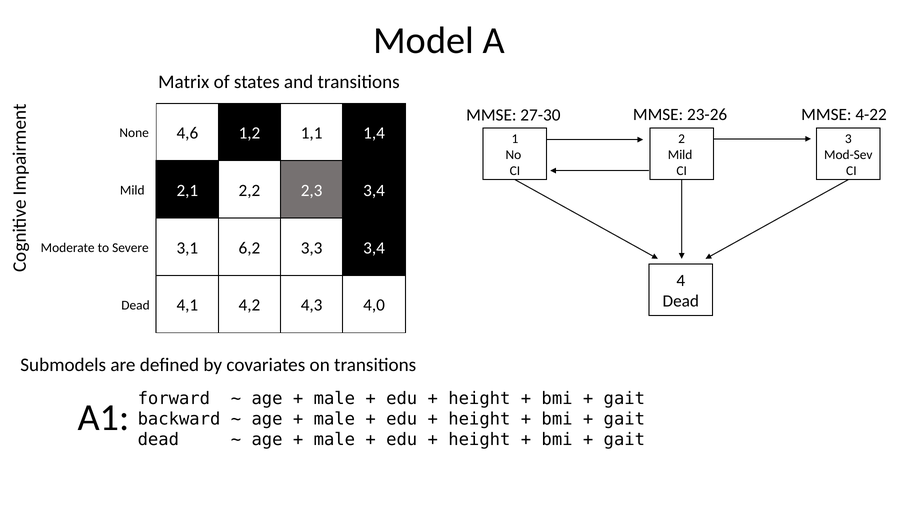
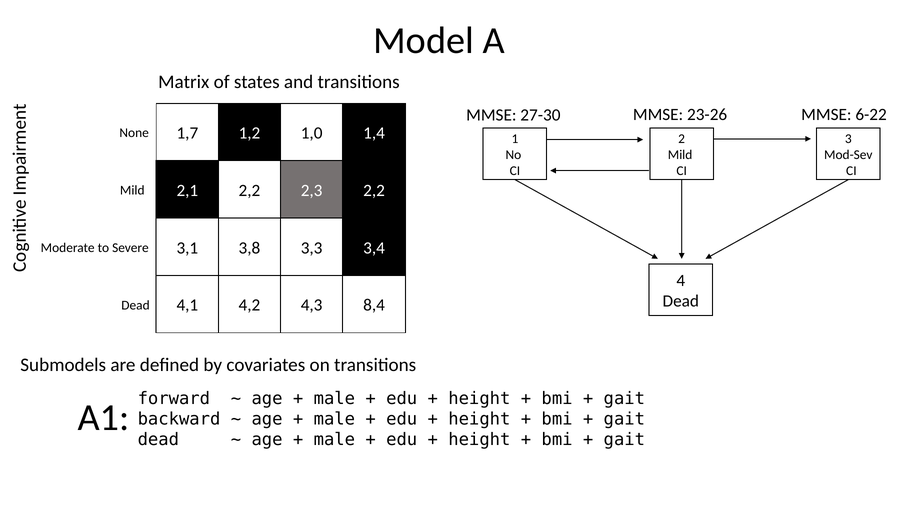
4-22: 4-22 -> 6-22
4,6: 4,6 -> 1,7
1,1: 1,1 -> 1,0
2,3 3,4: 3,4 -> 2,2
6,2: 6,2 -> 3,8
4,0: 4,0 -> 8,4
